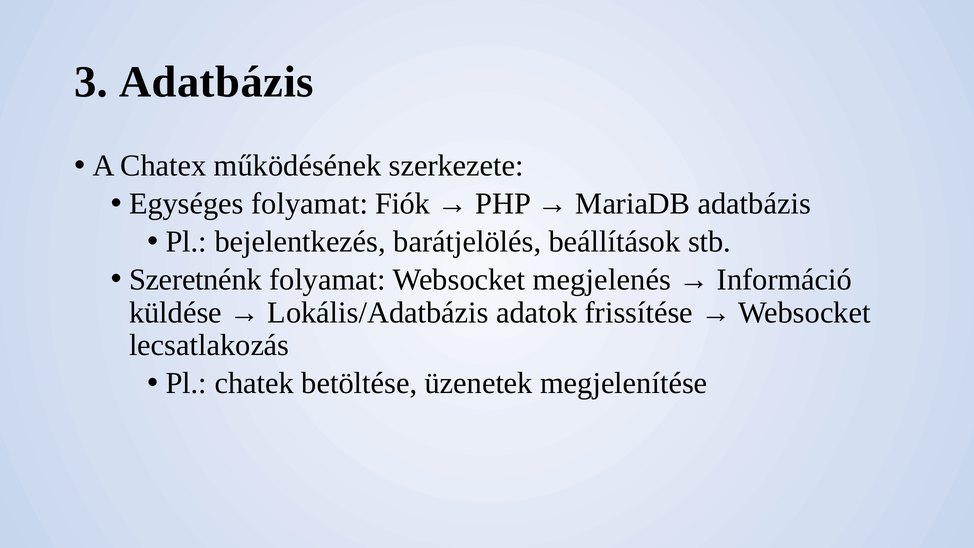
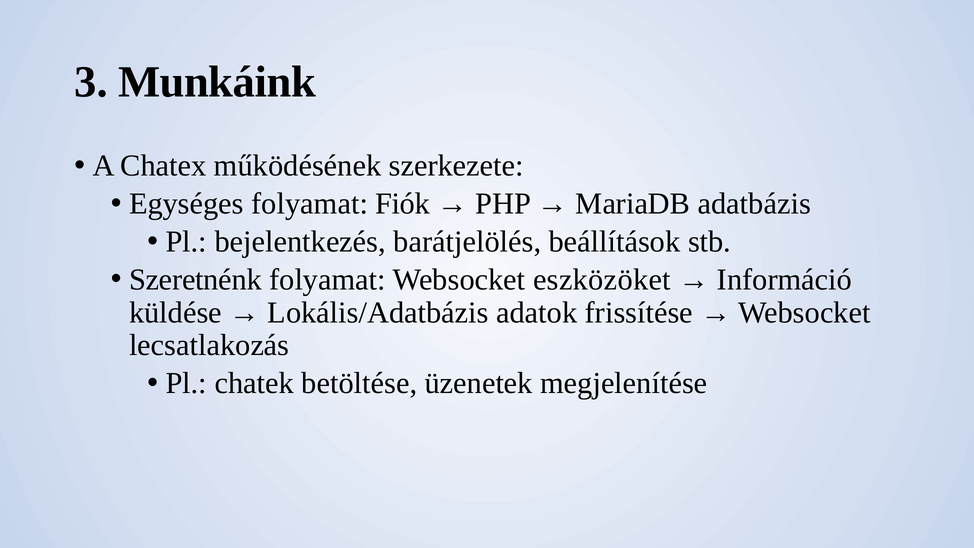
3 Adatbázis: Adatbázis -> Munkáink
megjelenés: megjelenés -> eszközöket
